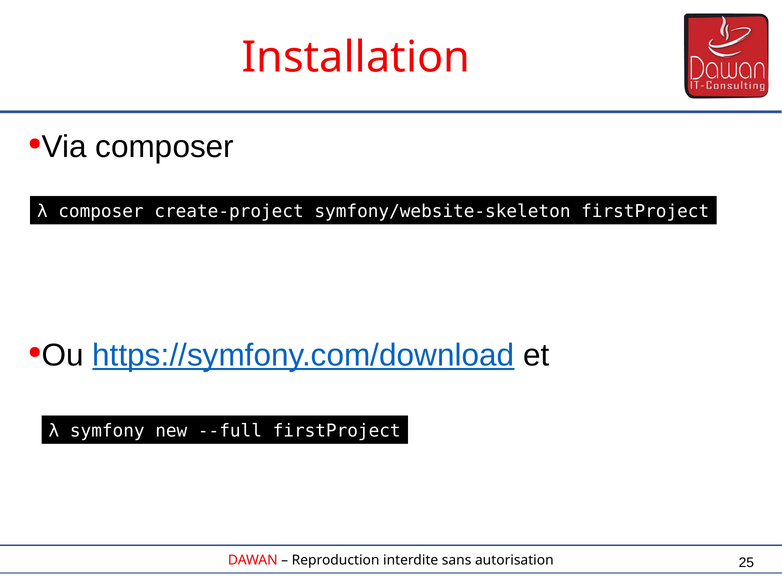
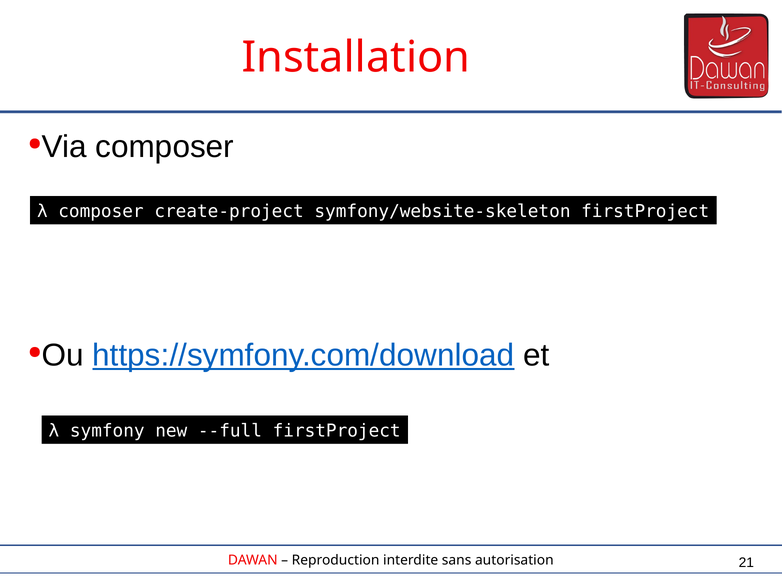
25: 25 -> 21
